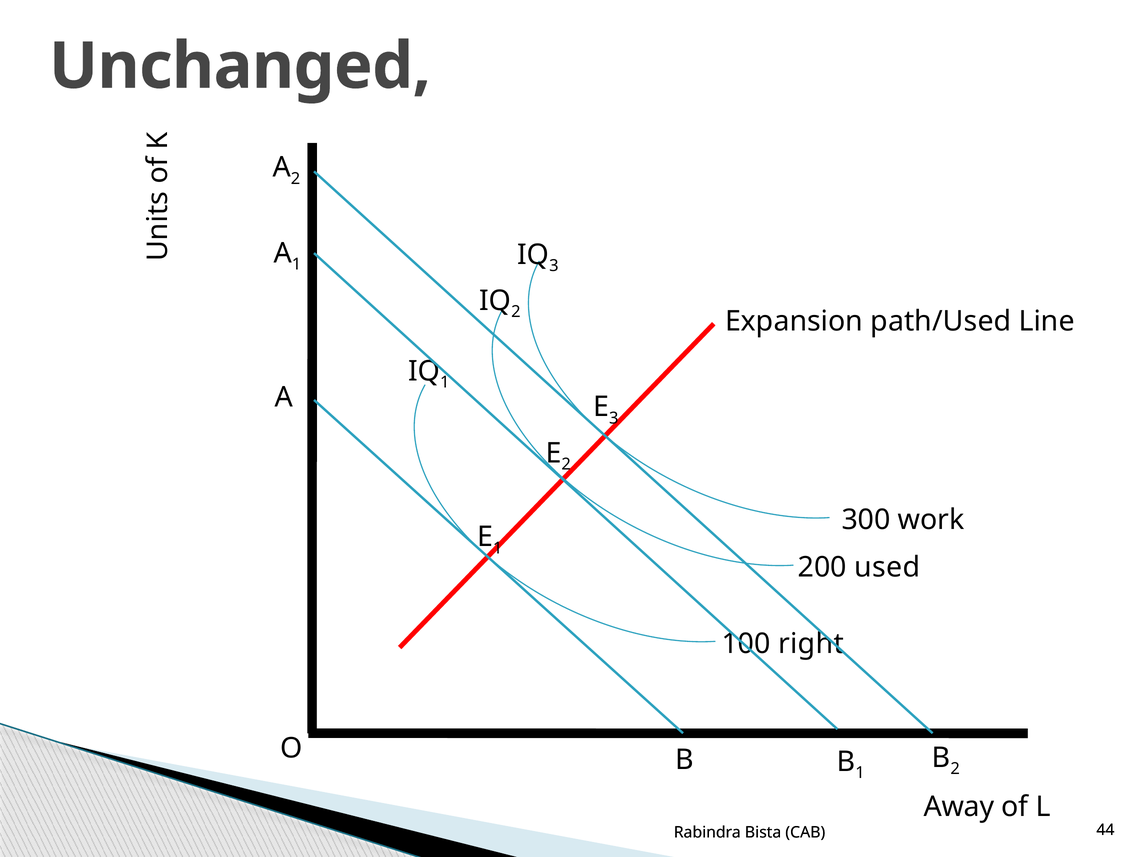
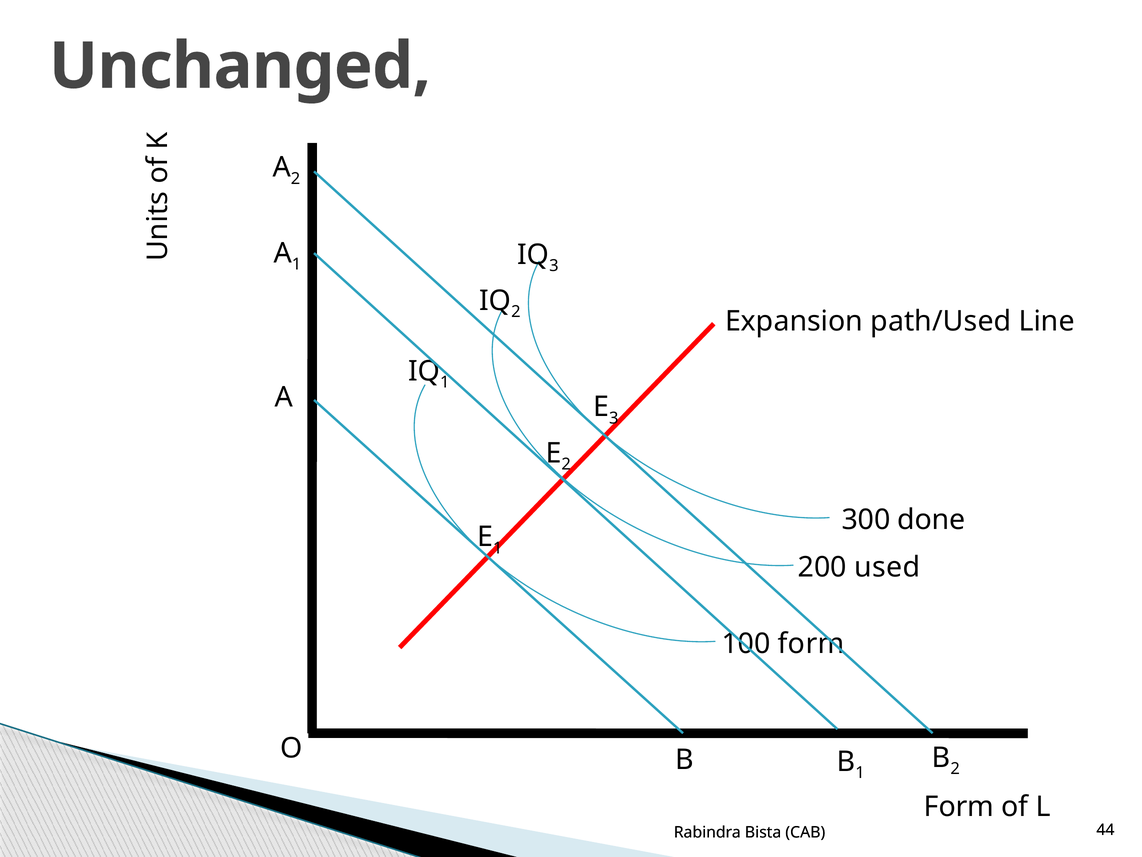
work: work -> done
100 right: right -> form
Away at (959, 807): Away -> Form
